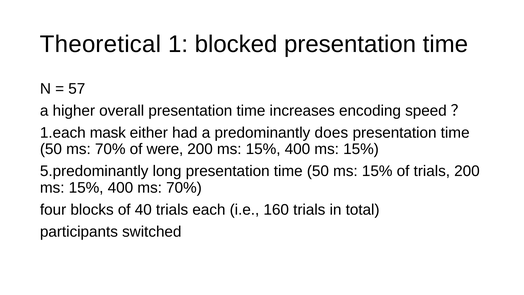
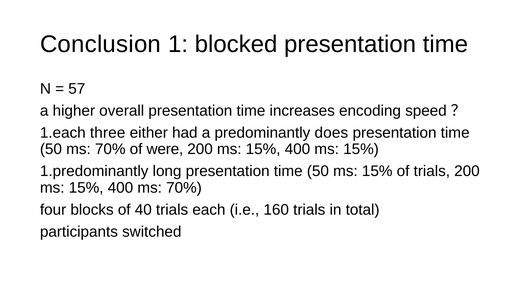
Theoretical: Theoretical -> Conclusion
mask: mask -> three
5.predominantly: 5.predominantly -> 1.predominantly
